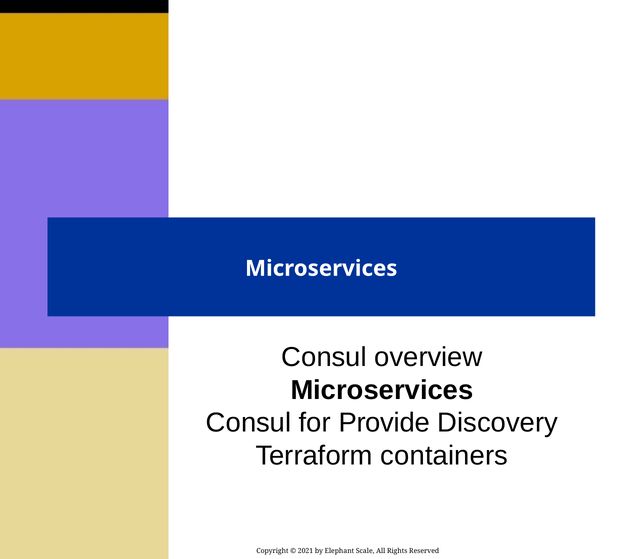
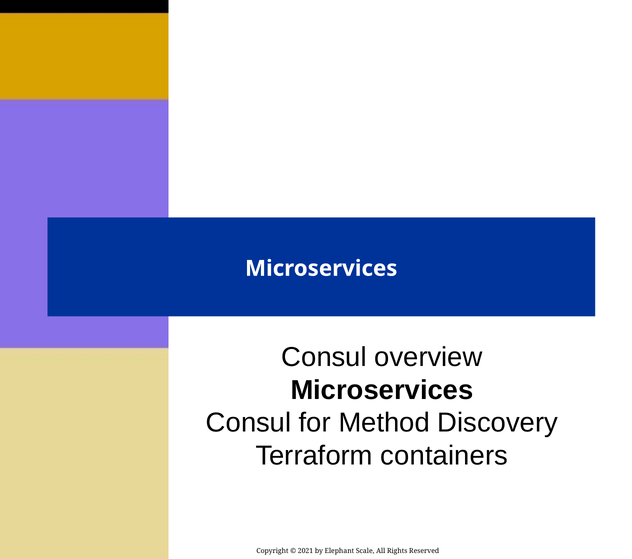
Provide: Provide -> Method
